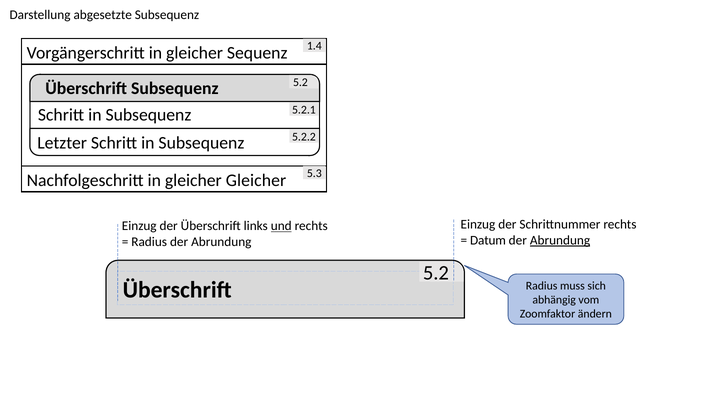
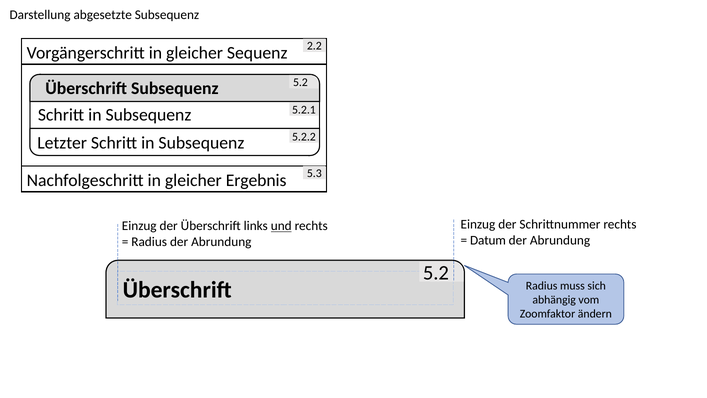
1.4: 1.4 -> 2.2
gleicher Gleicher: Gleicher -> Ergebnis
Abrundung at (560, 240) underline: present -> none
